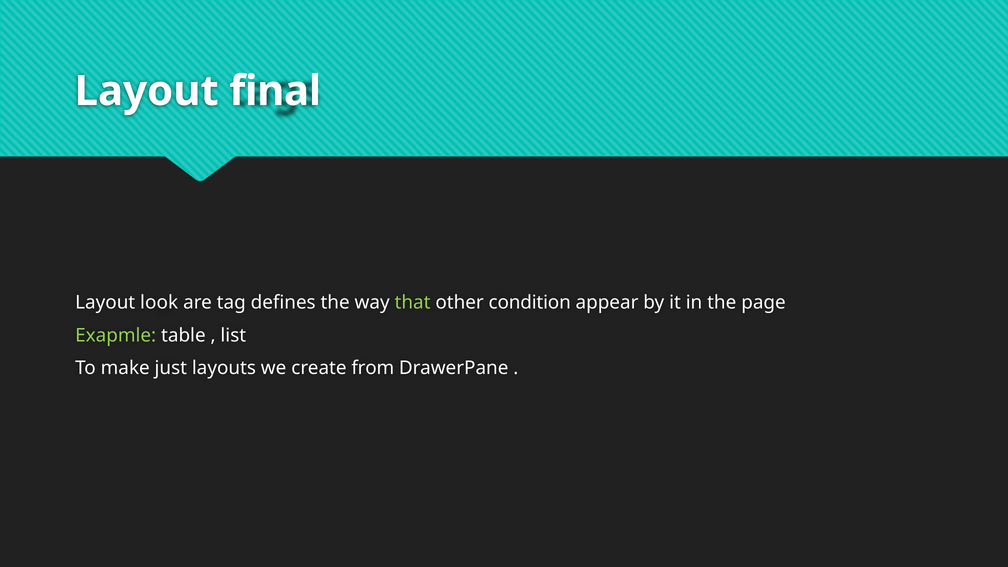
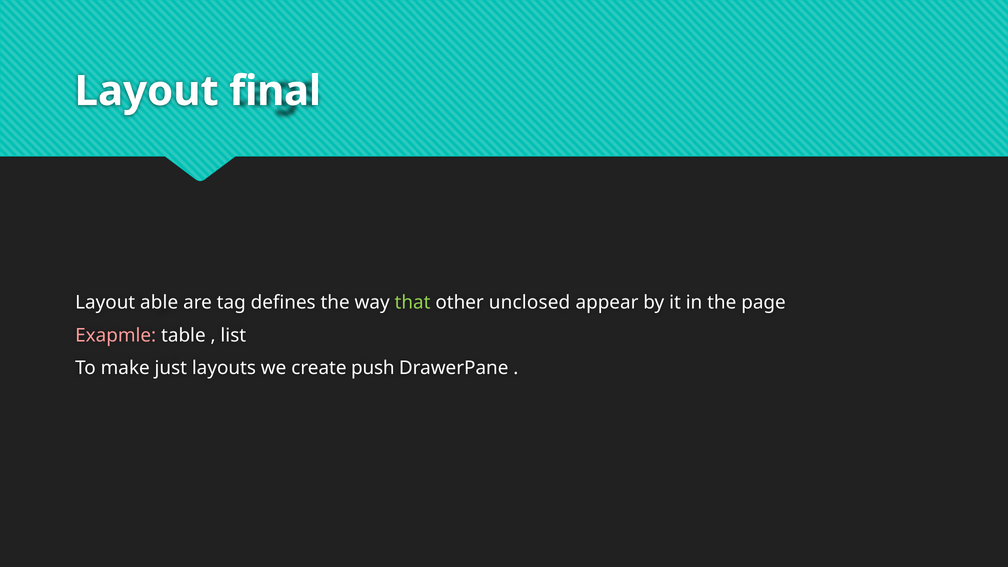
look: look -> able
condition: condition -> unclosed
Exapmle colour: light green -> pink
from: from -> push
